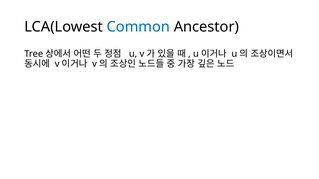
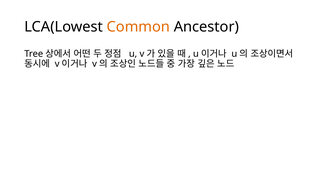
Common colour: blue -> orange
